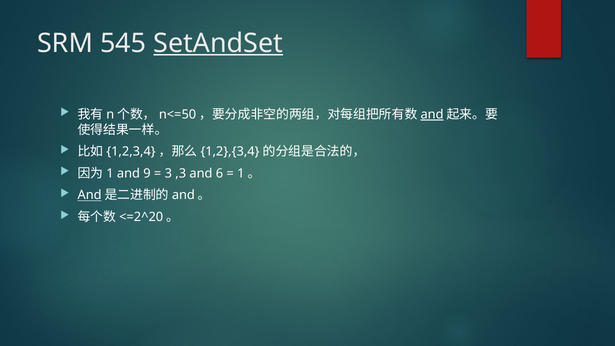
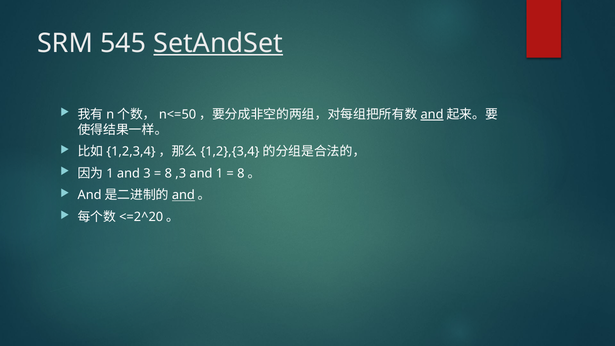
9: 9 -> 3
3 at (168, 173): 3 -> 8
and 6: 6 -> 1
1 at (241, 173): 1 -> 8
And at (90, 195) underline: present -> none
and at (183, 195) underline: none -> present
